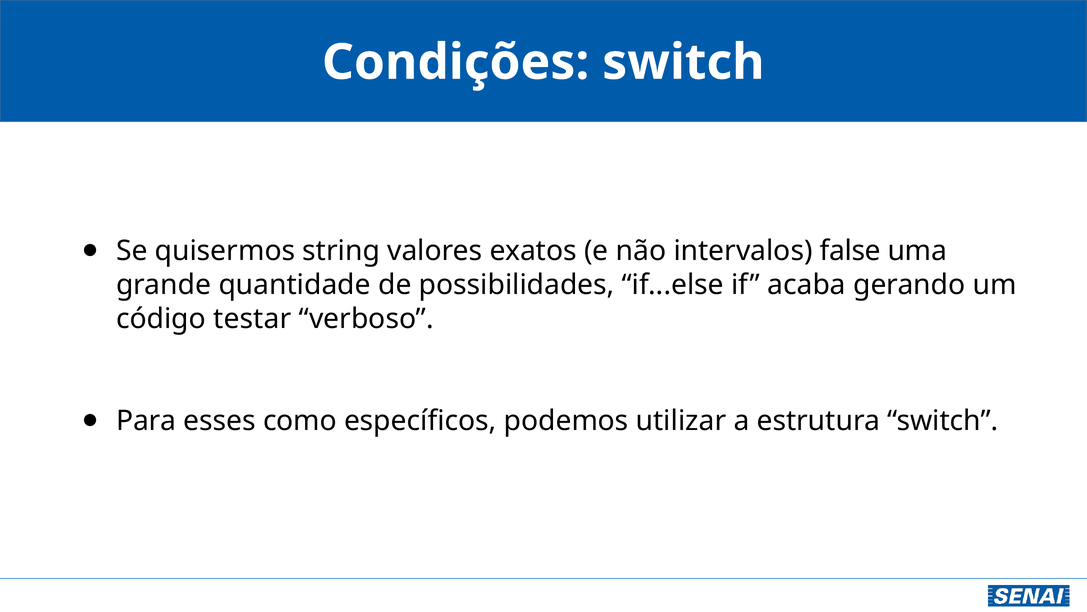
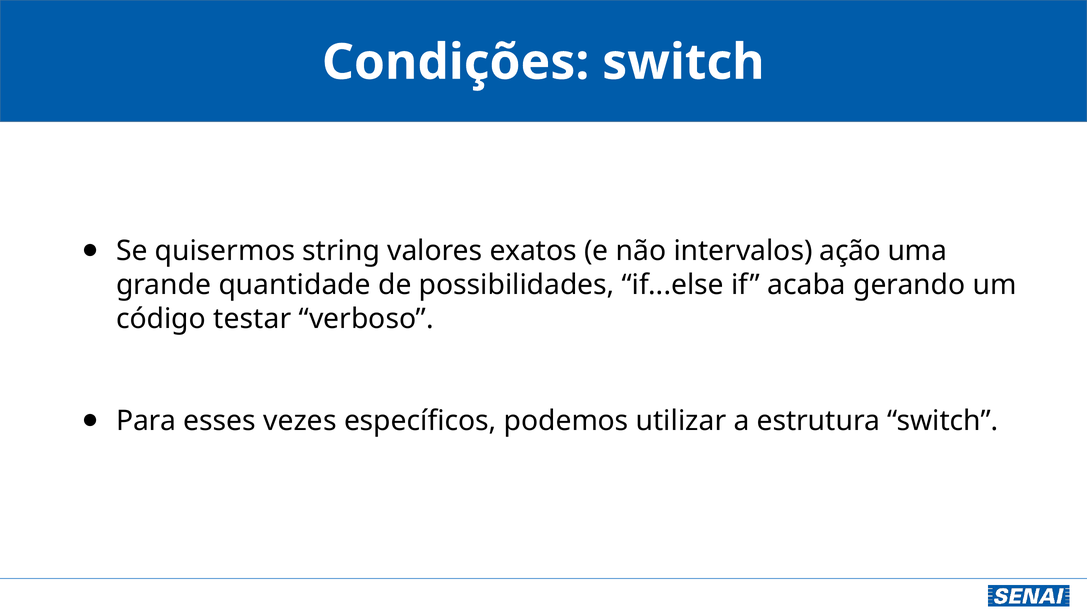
false: false -> ação
como: como -> vezes
